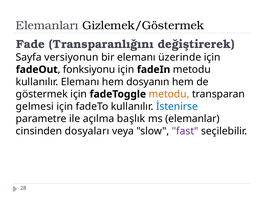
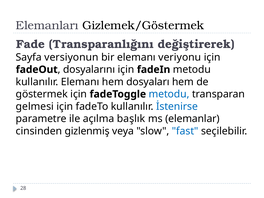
üzerinde: üzerinde -> veriyonu
fonksiyonu: fonksiyonu -> dosyalarını
dosyanın: dosyanın -> dosyaları
metodu at (169, 94) colour: orange -> blue
dosyaları: dosyaları -> gizlenmiş
fast colour: purple -> blue
